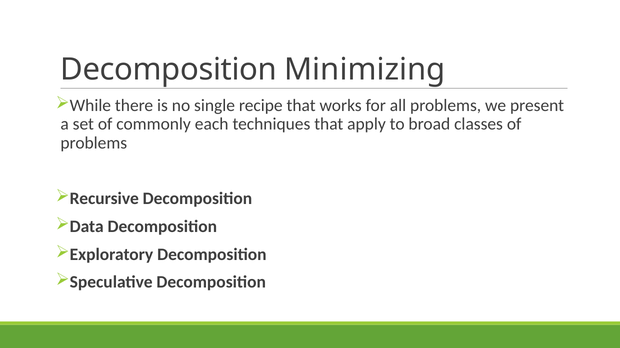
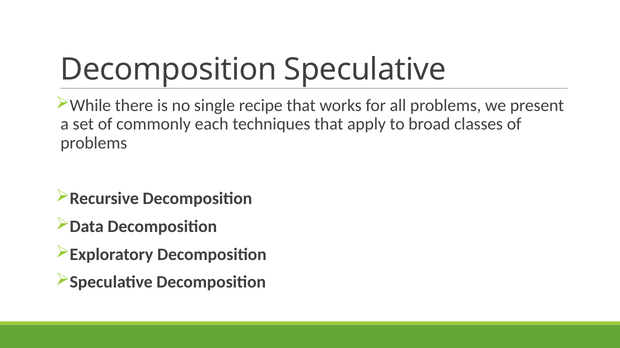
Decomposition Minimizing: Minimizing -> Speculative
